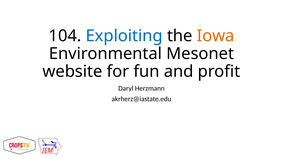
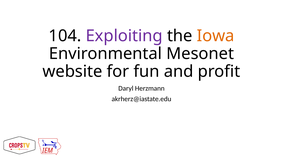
Exploiting colour: blue -> purple
